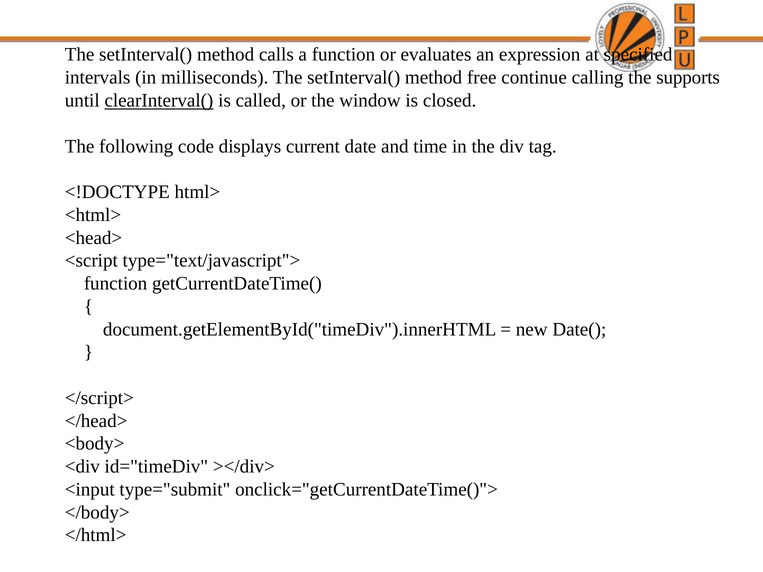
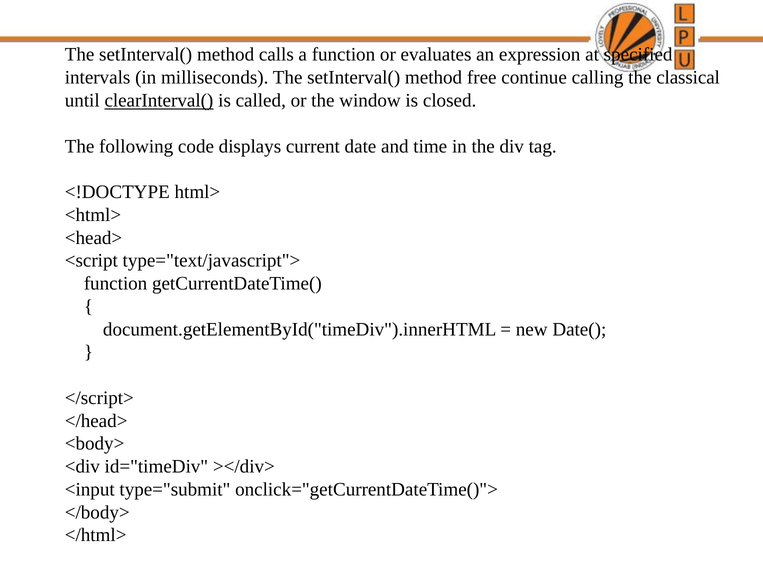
supports: supports -> classical
